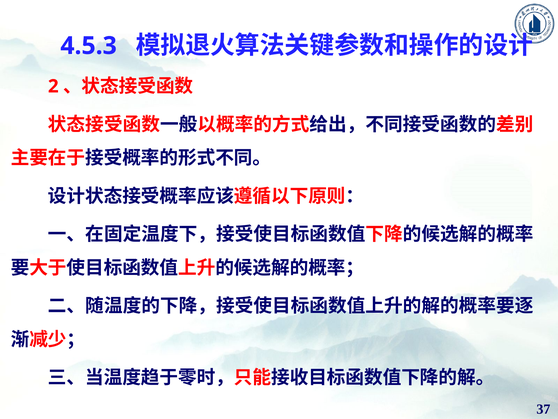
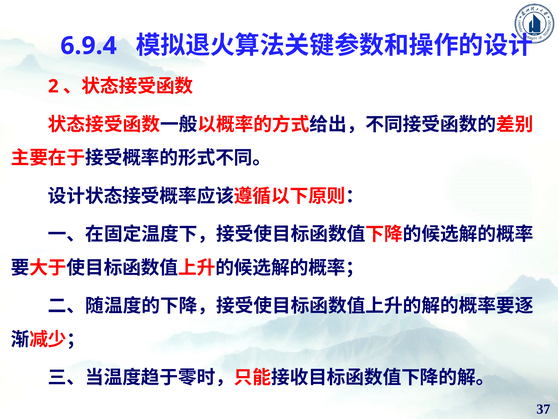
4.5.3: 4.5.3 -> 6.9.4
